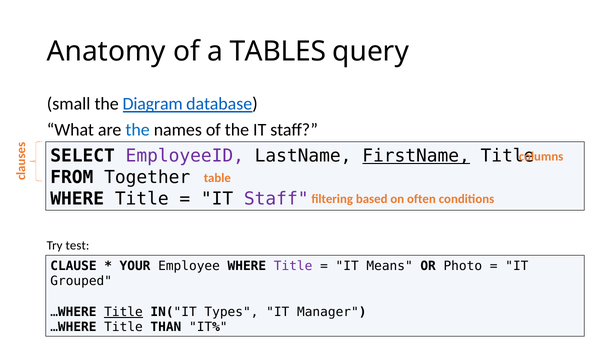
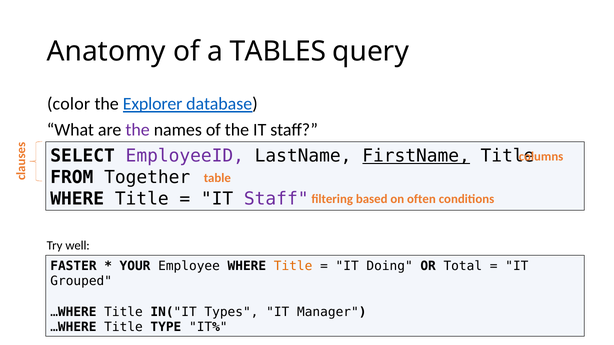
small: small -> color
Diagram: Diagram -> Explorer
the at (138, 130) colour: blue -> purple
test: test -> well
CLAUSE: CLAUSE -> FASTER
Title at (293, 266) colour: purple -> orange
Means: Means -> Doing
Photo: Photo -> Total
Title at (123, 312) underline: present -> none
THAN: THAN -> TYPE
